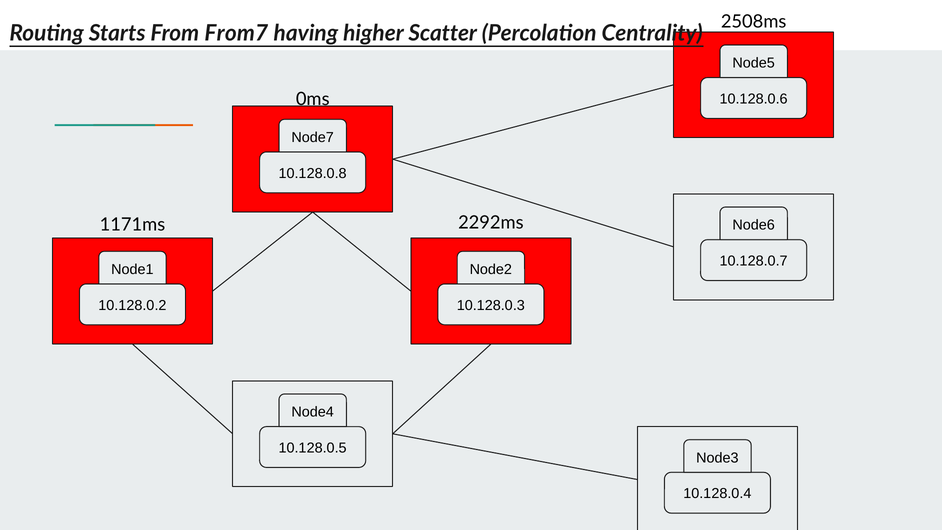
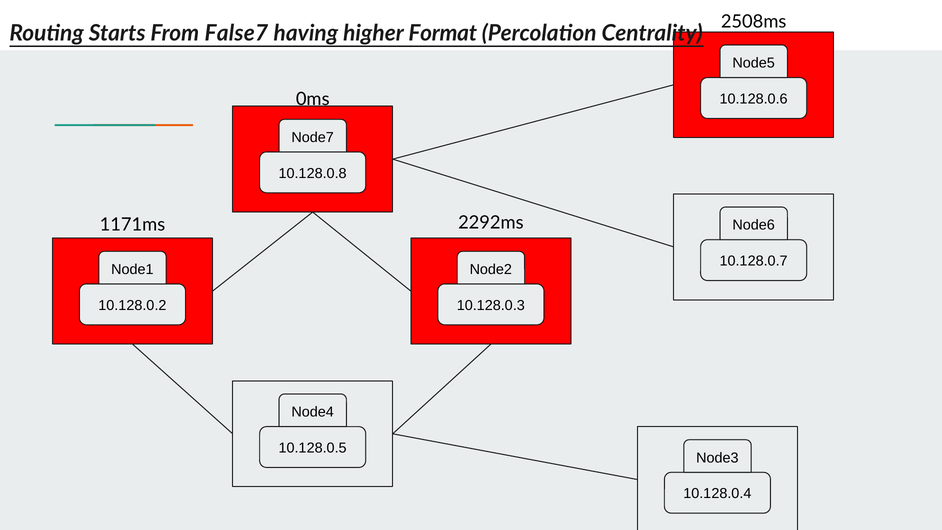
From7: From7 -> False7
Scatter: Scatter -> Format
